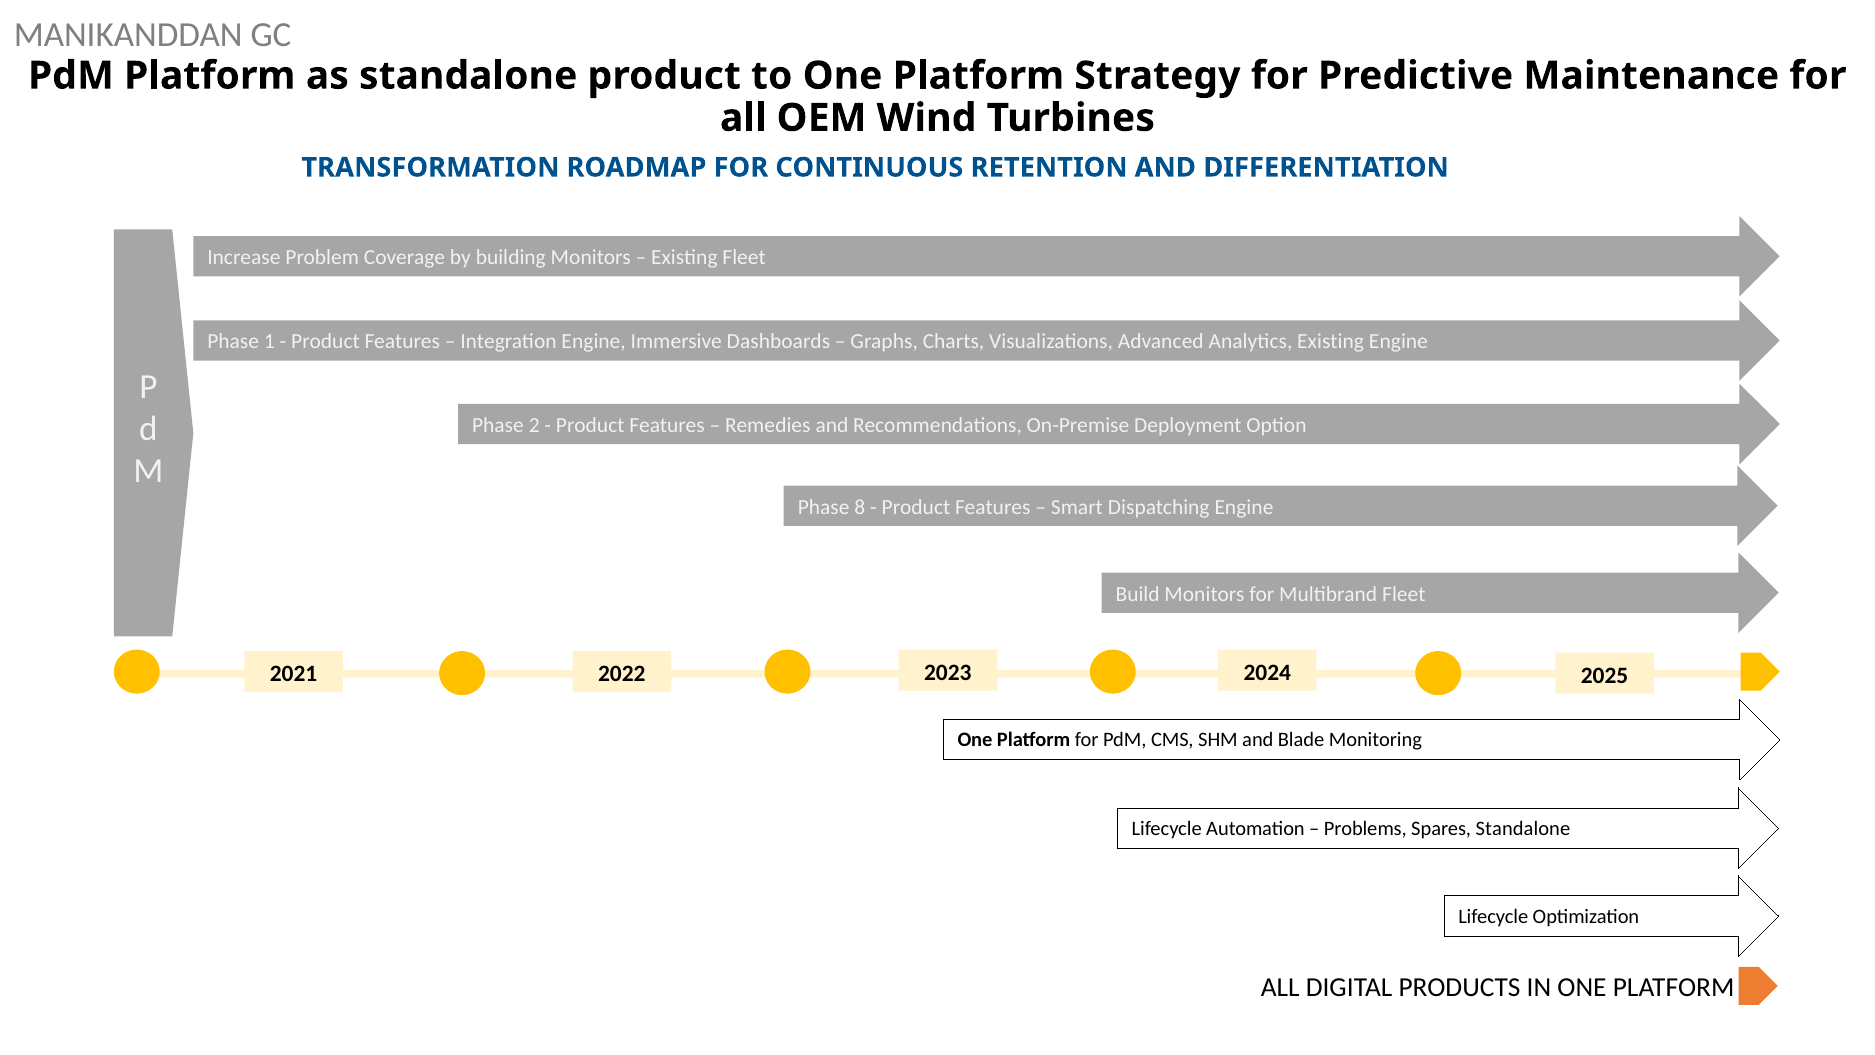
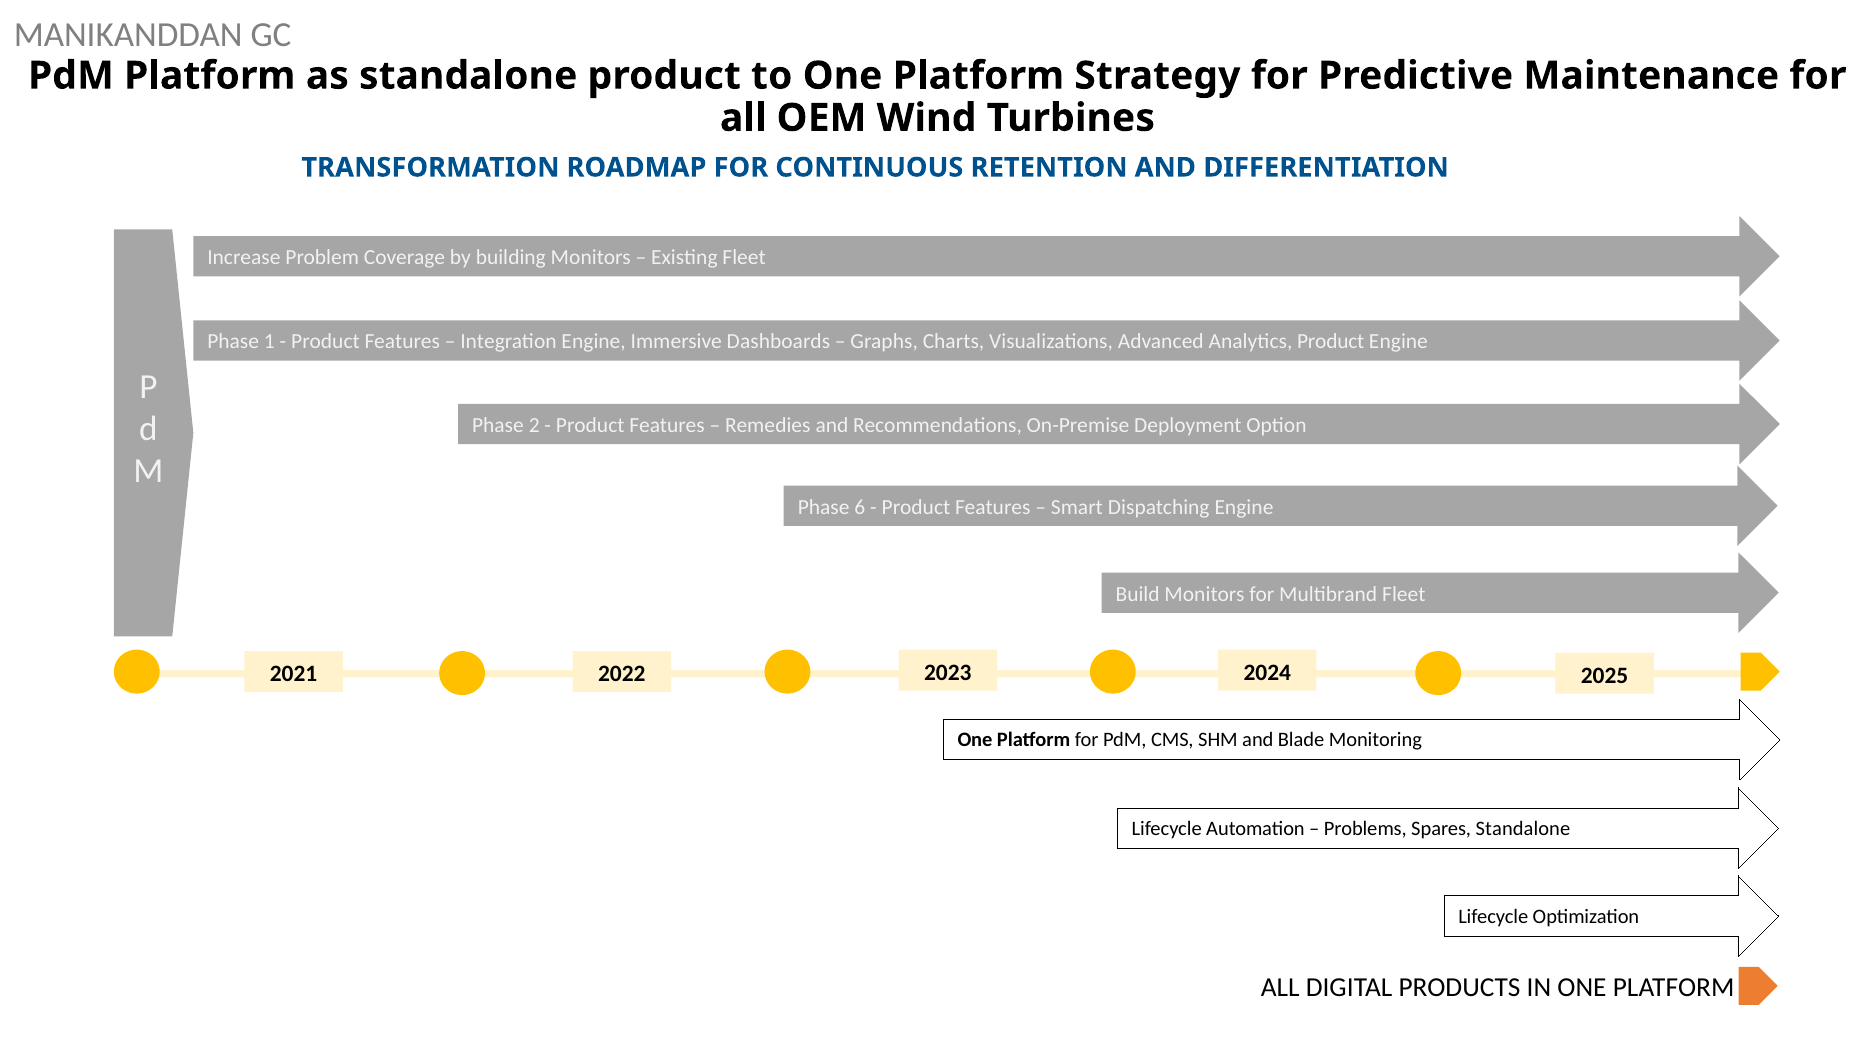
Analytics Existing: Existing -> Product
8: 8 -> 6
